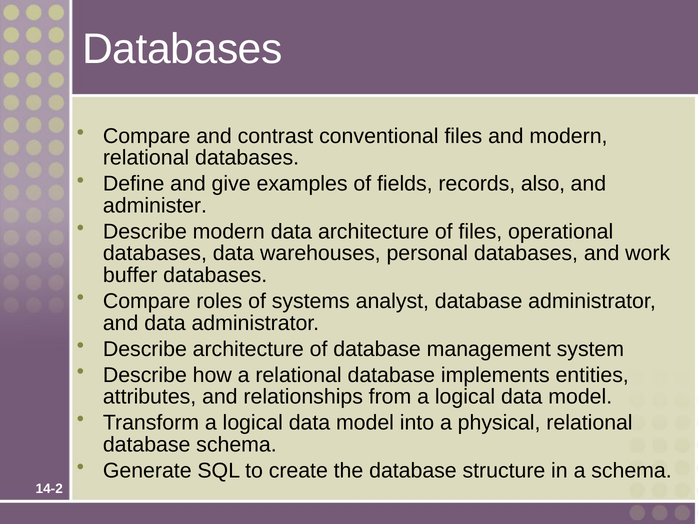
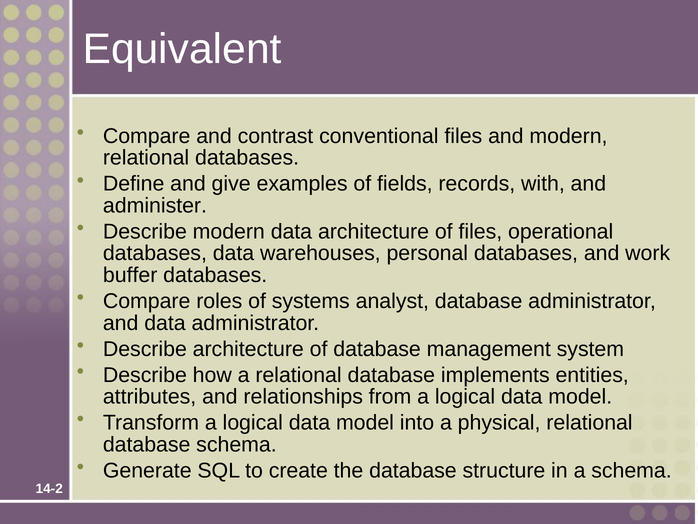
Databases at (182, 49): Databases -> Equivalent
also: also -> with
